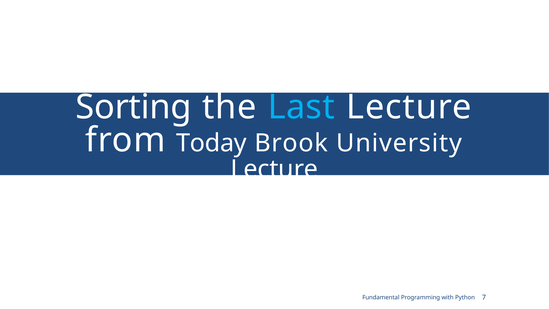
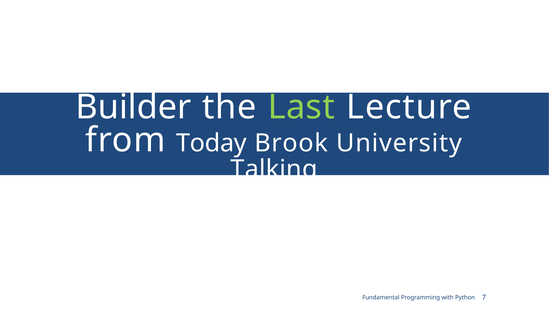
Sorting: Sorting -> Builder
Last colour: light blue -> light green
Lecture at (274, 169): Lecture -> Talking
